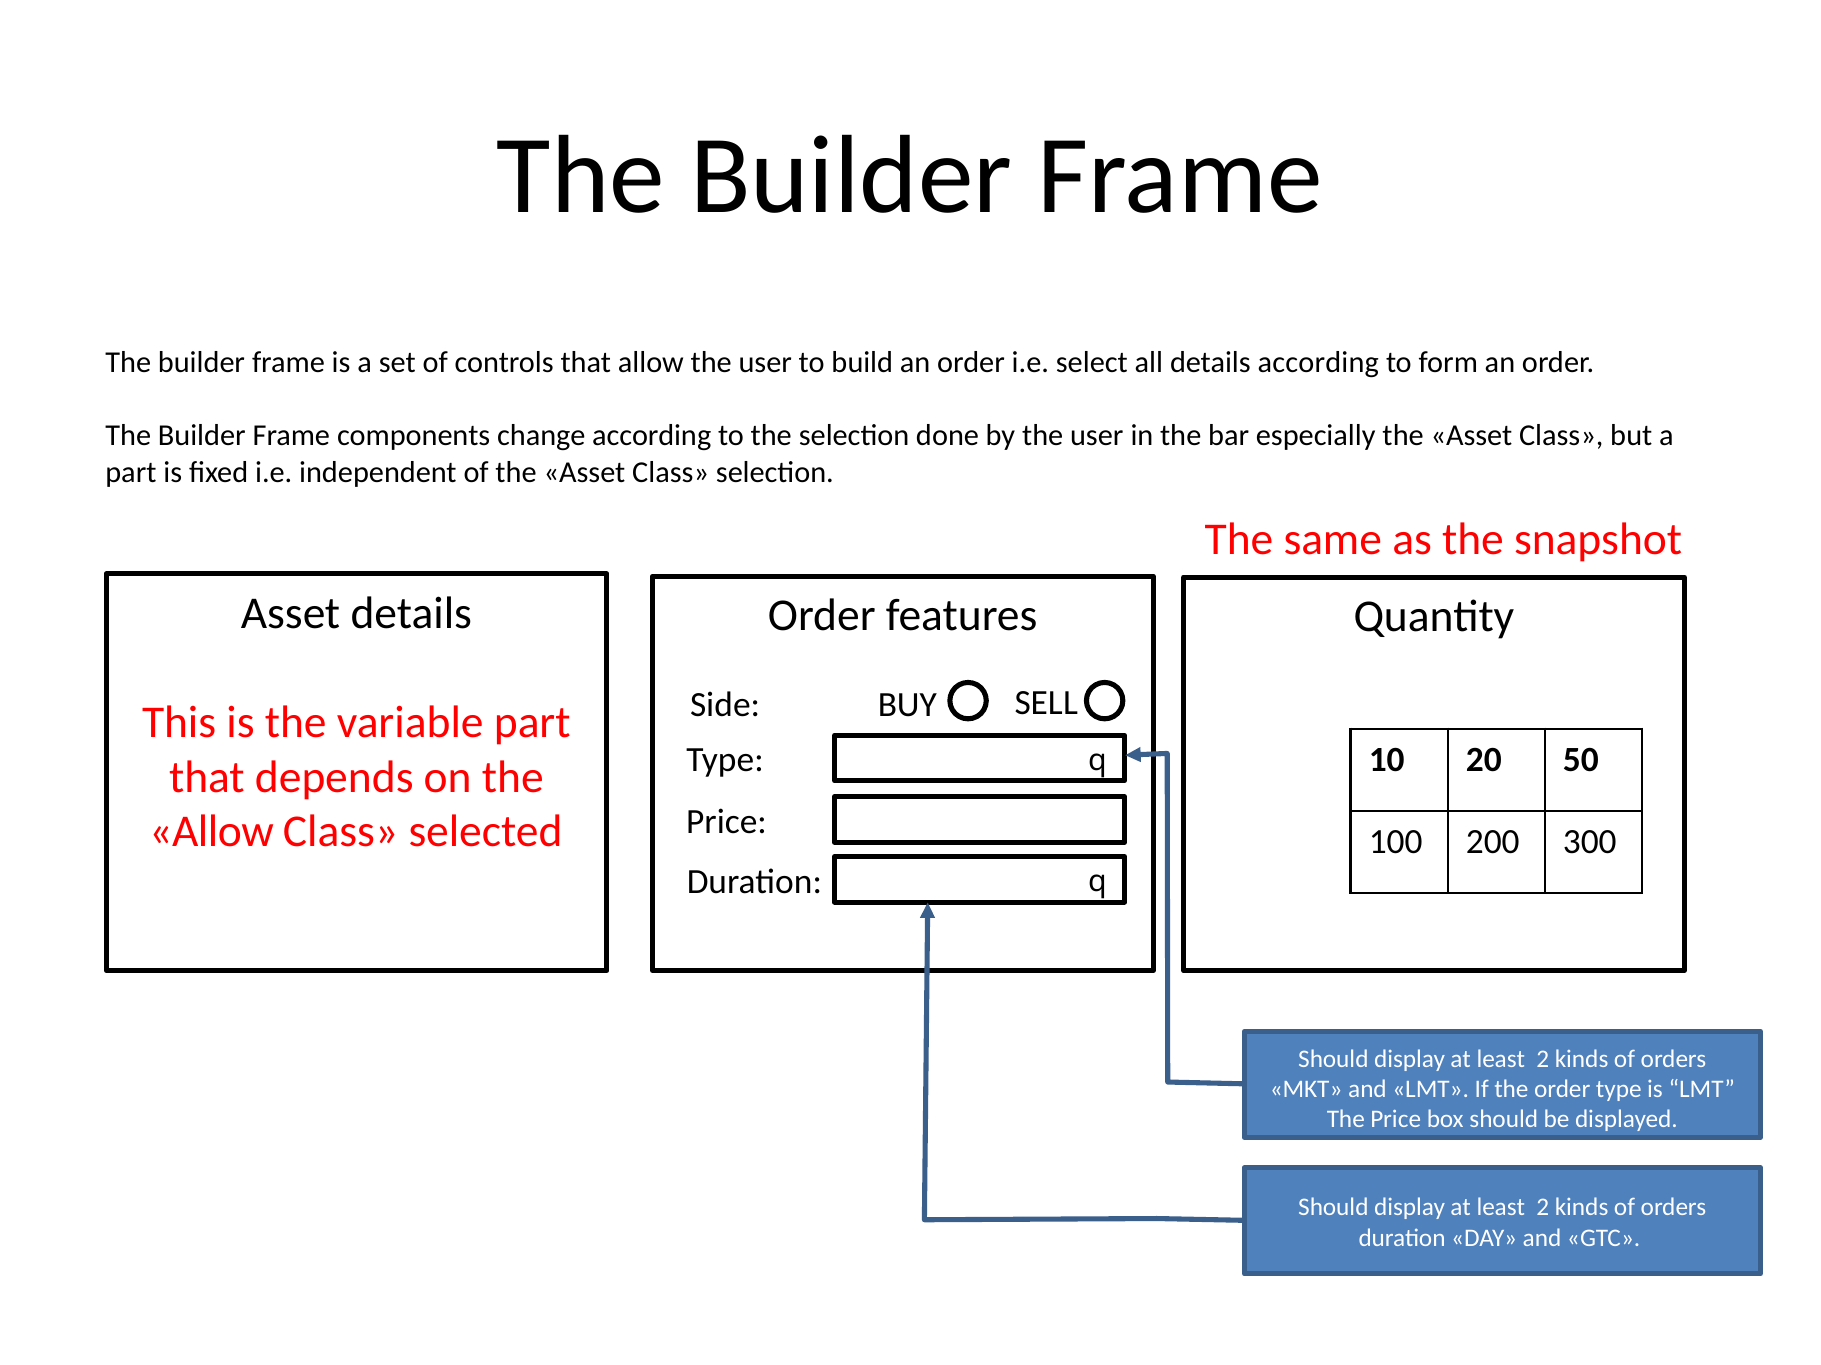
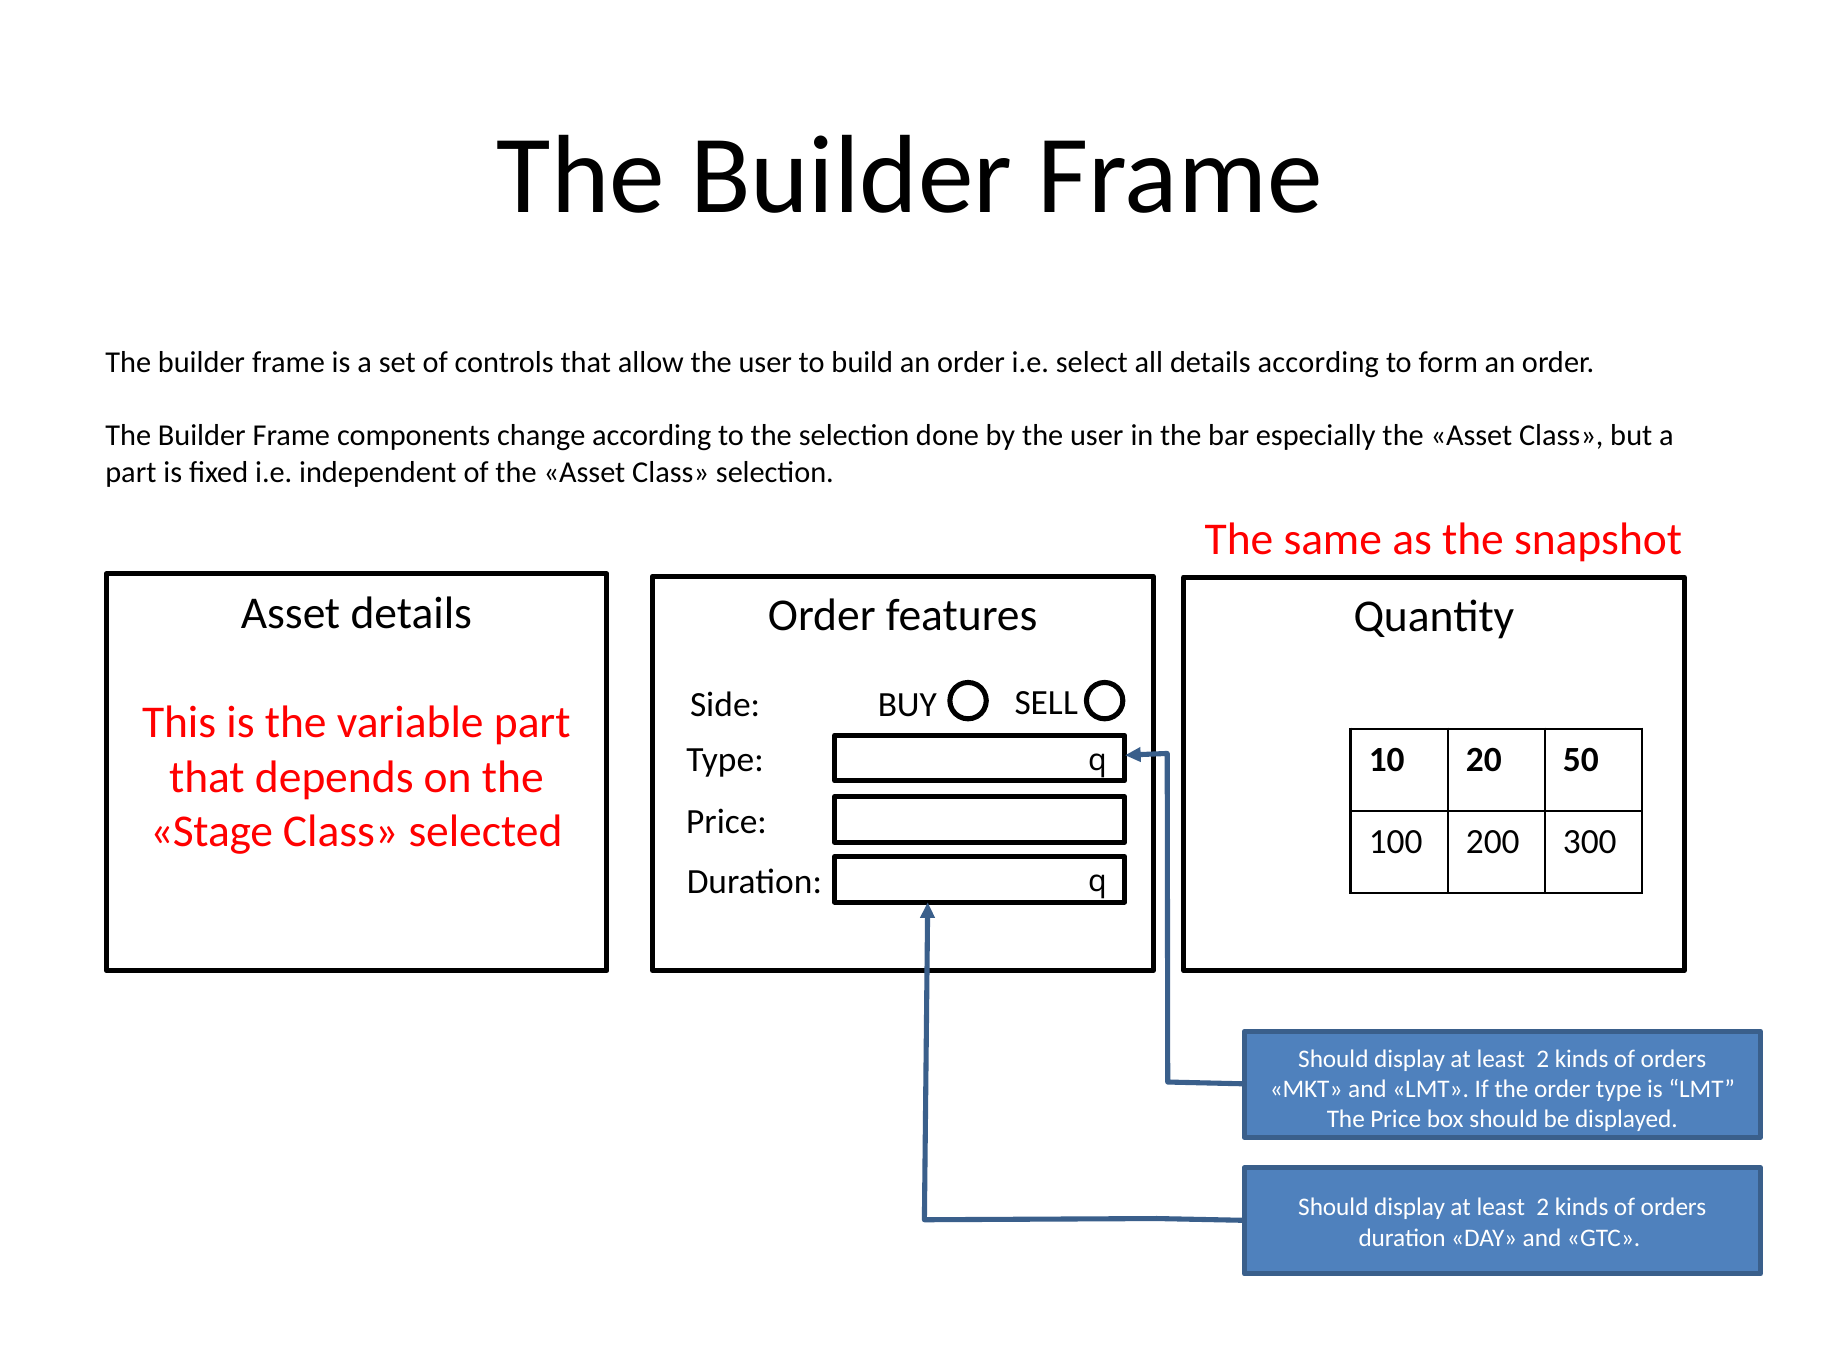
Allow at (212, 832): Allow -> Stage
